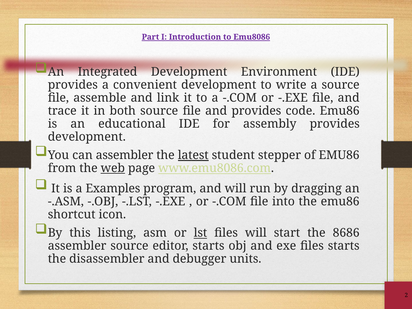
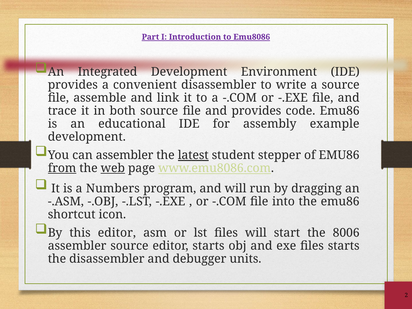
convenient development: development -> disassembler
assembly provides: provides -> example
from underline: none -> present
Examples: Examples -> Numbers
this listing: listing -> editor
lst underline: present -> none
8686: 8686 -> 8006
